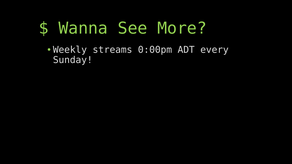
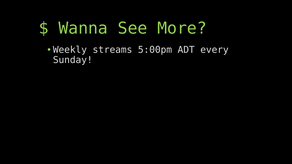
0:00pm: 0:00pm -> 5:00pm
